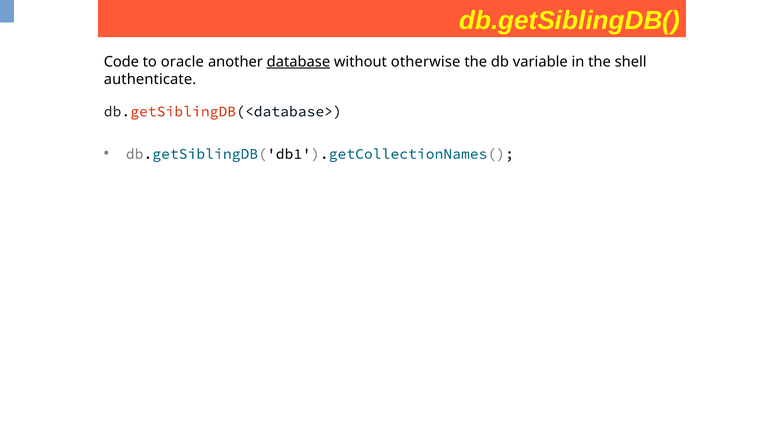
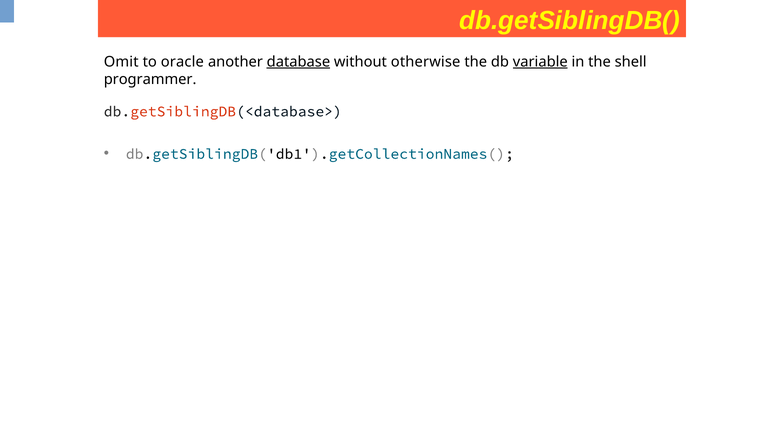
Code: Code -> Omit
variable underline: none -> present
authenticate: authenticate -> programmer
